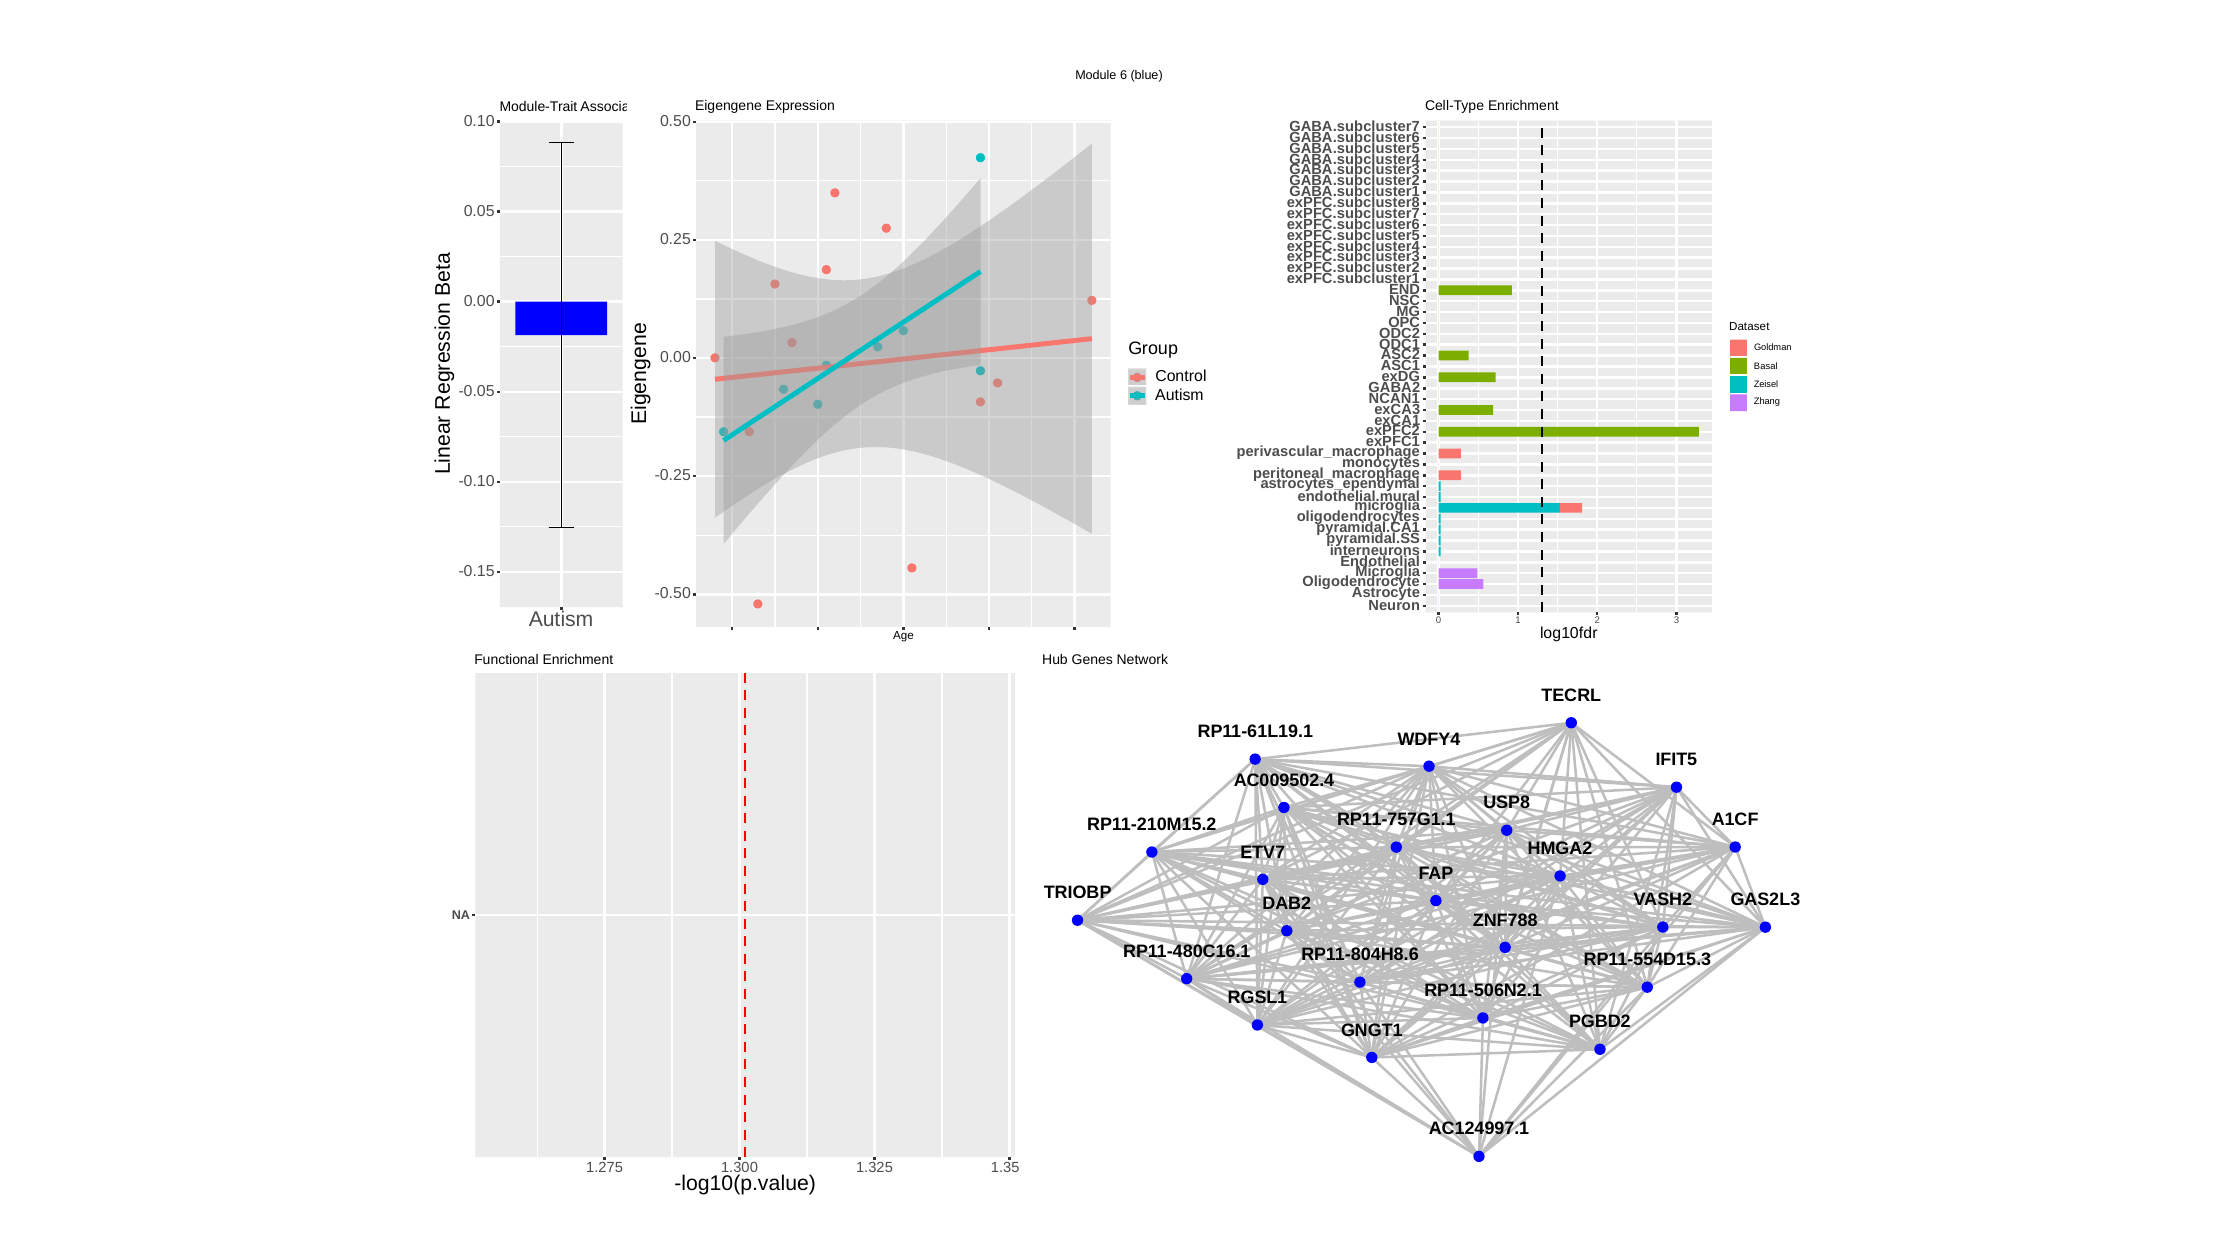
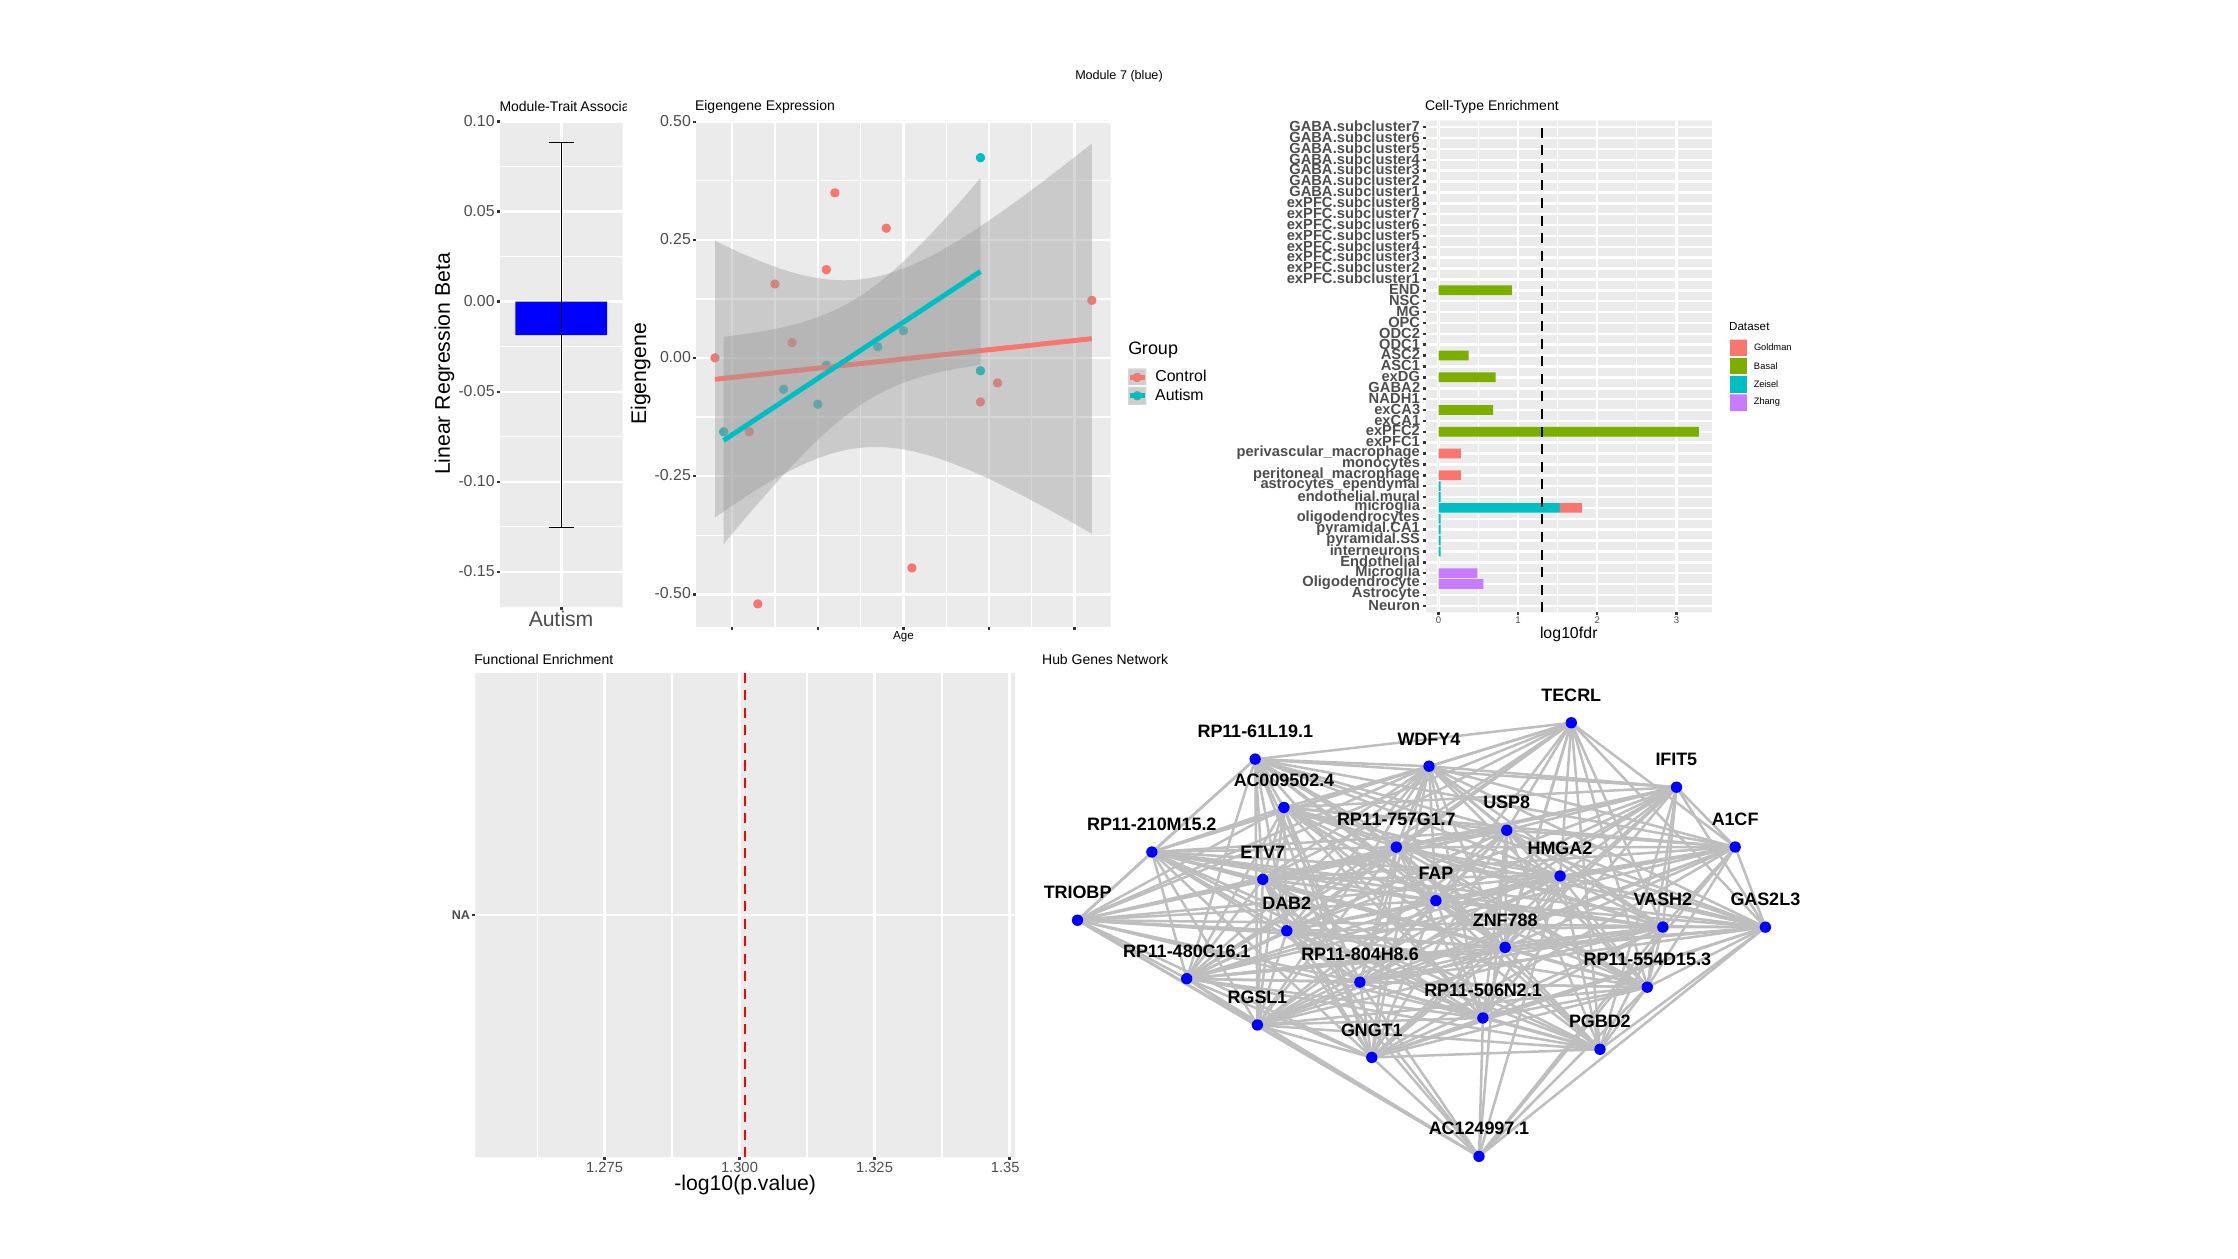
6: 6 -> 7
NCAN1: NCAN1 -> NADH1
RP11-757G1.1: RP11-757G1.1 -> RP11-757G1.7
